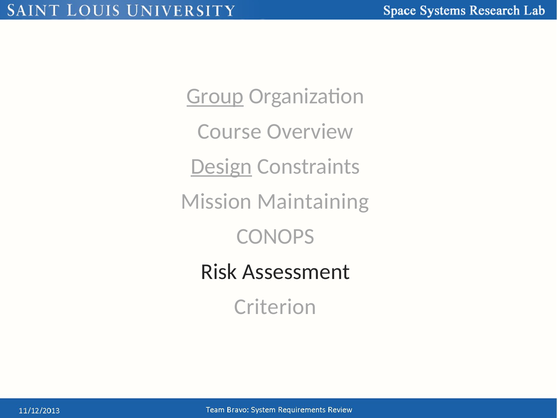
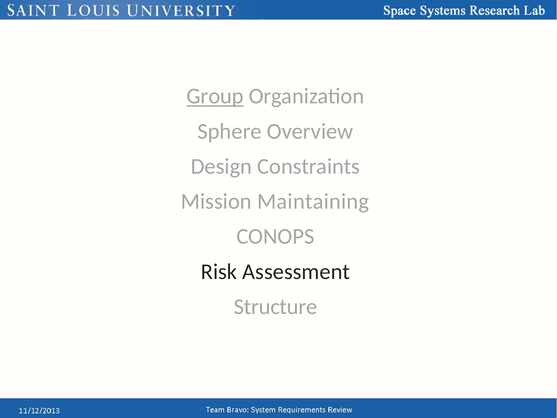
Course: Course -> Sphere
Design underline: present -> none
Criterion: Criterion -> Structure
